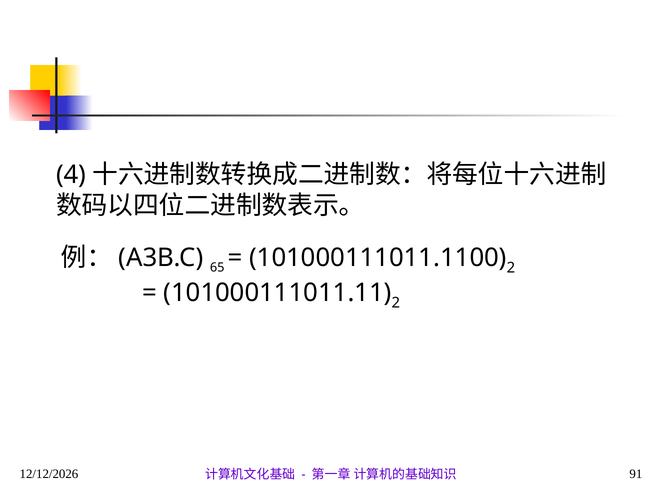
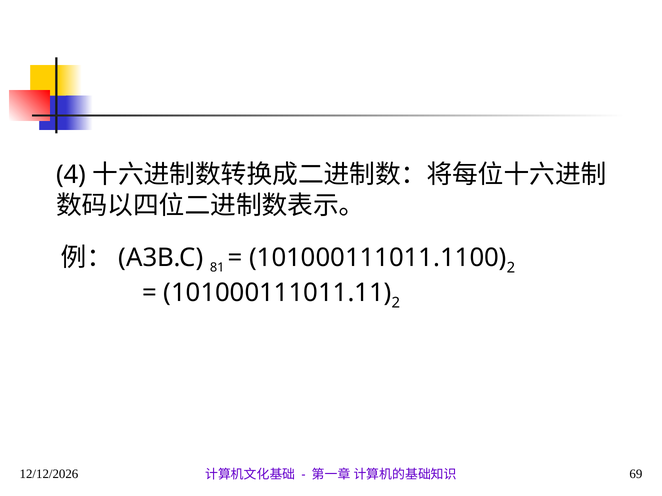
65: 65 -> 81
91: 91 -> 69
